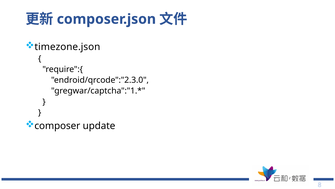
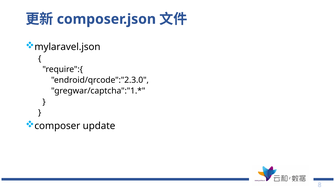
timezone.json: timezone.json -> mylaravel.json
